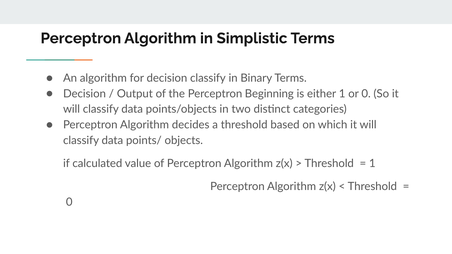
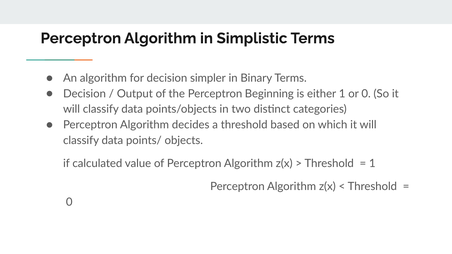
decision classify: classify -> simpler
